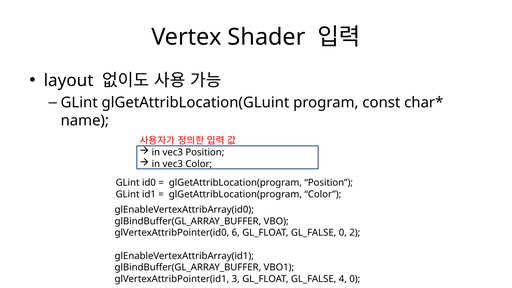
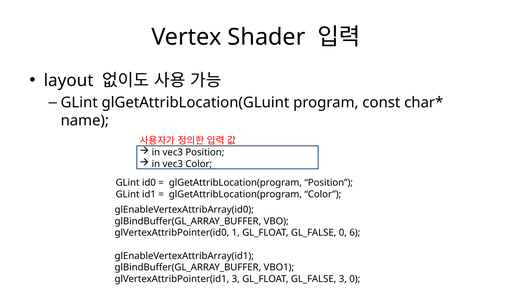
6: 6 -> 1
2: 2 -> 6
GL_FALSE 4: 4 -> 3
